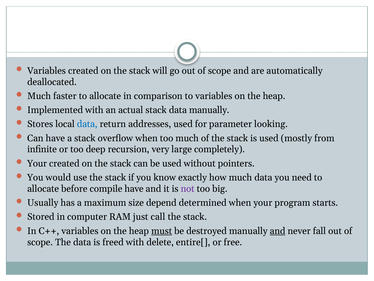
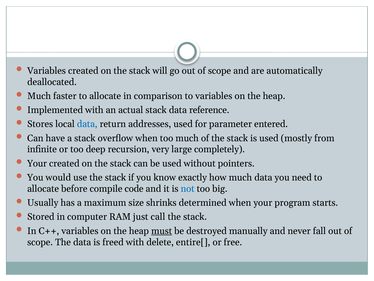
data manually: manually -> reference
looking: looking -> entered
compile have: have -> code
not colour: purple -> blue
depend: depend -> shrinks
and at (278, 231) underline: present -> none
